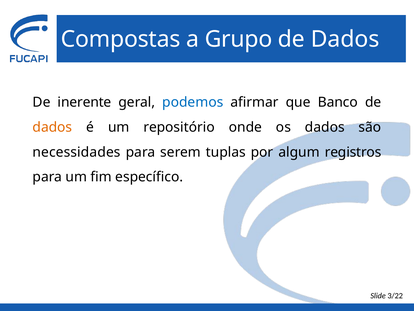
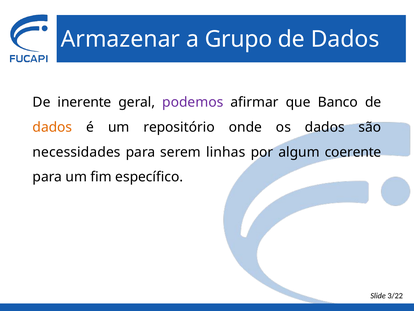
Compostas: Compostas -> Armazenar
podemos colour: blue -> purple
tuplas: tuplas -> linhas
registros: registros -> coerente
